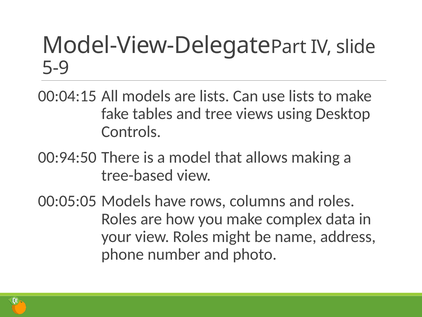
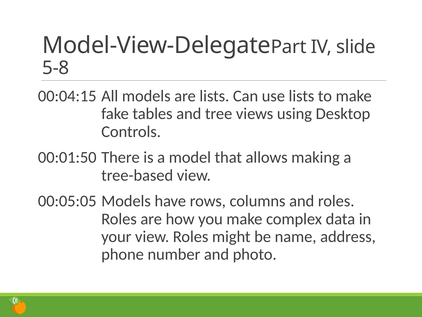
5-9: 5-9 -> 5-8
00:94:50: 00:94:50 -> 00:01:50
